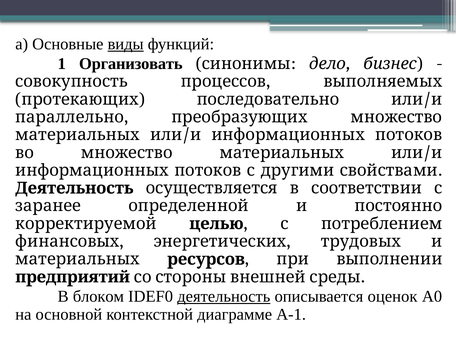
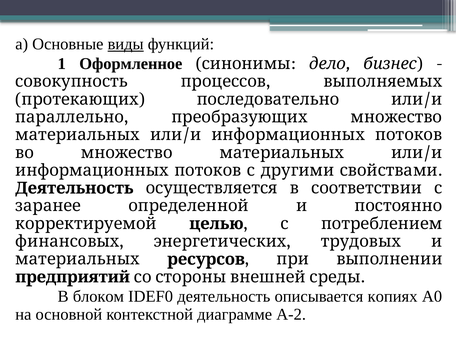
Организовать: Организовать -> Оформленное
деятельность at (224, 296) underline: present -> none
оценок: оценок -> копиях
А-1: А-1 -> А-2
